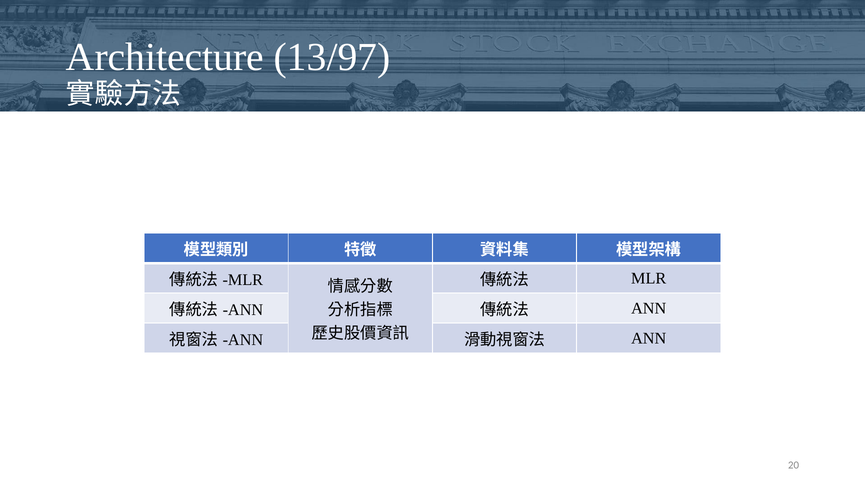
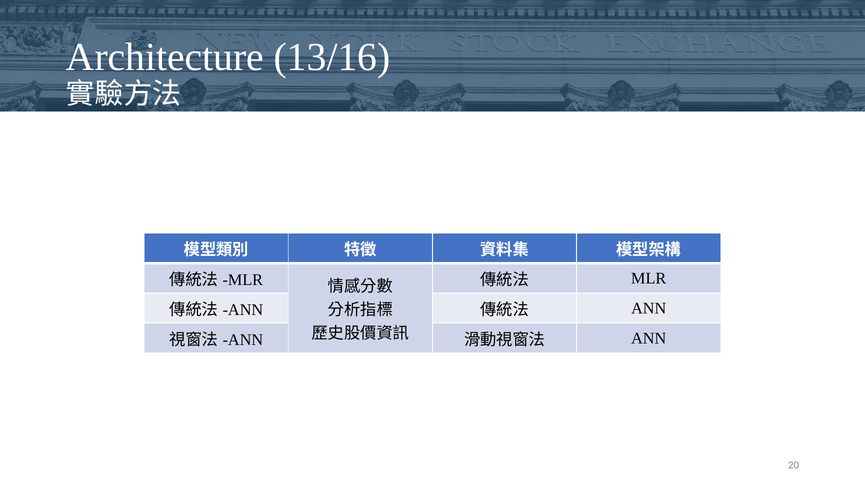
13/97: 13/97 -> 13/16
